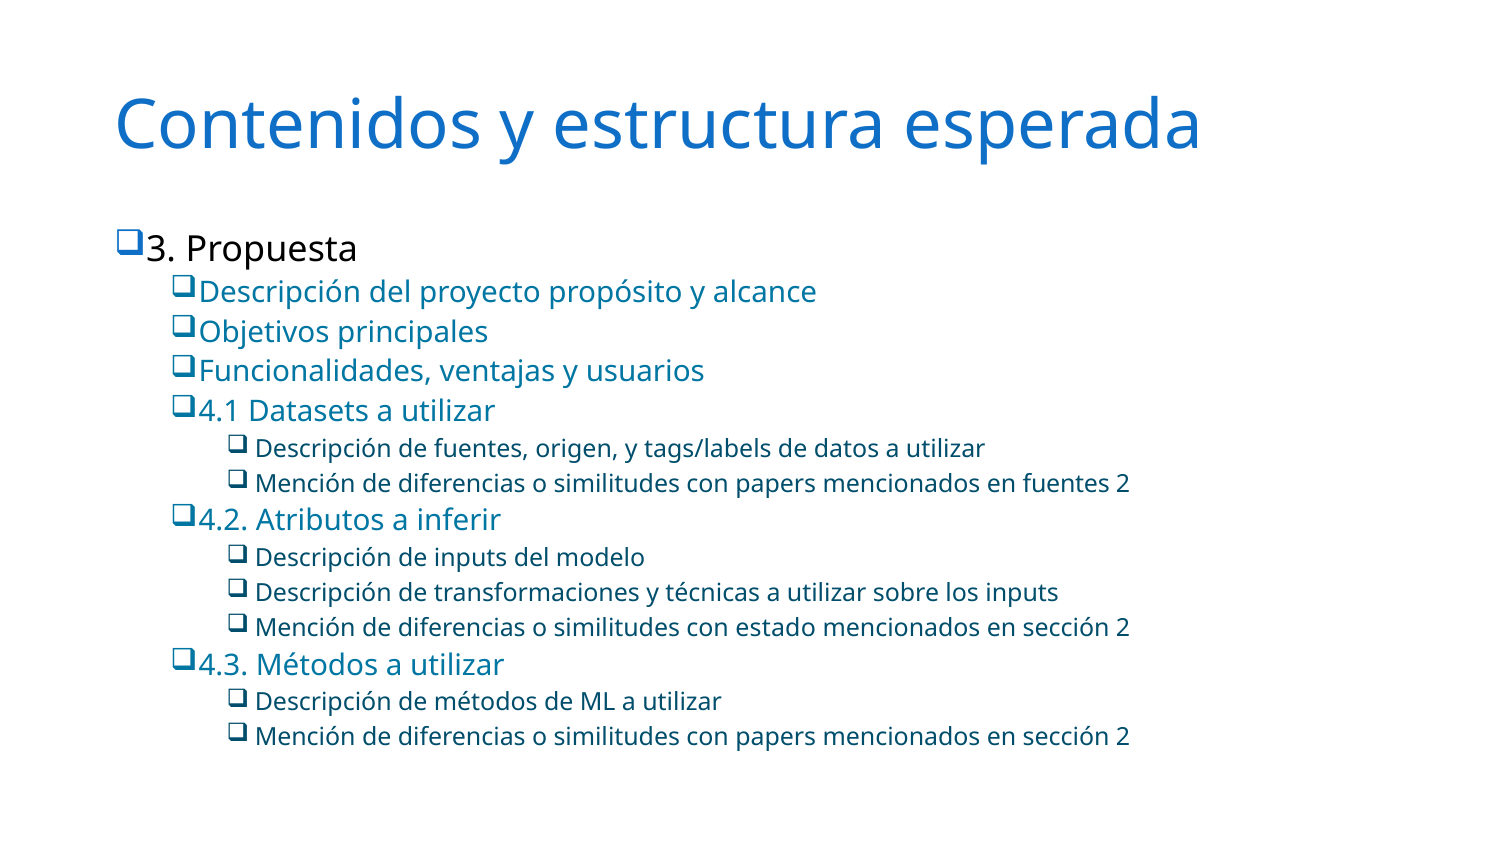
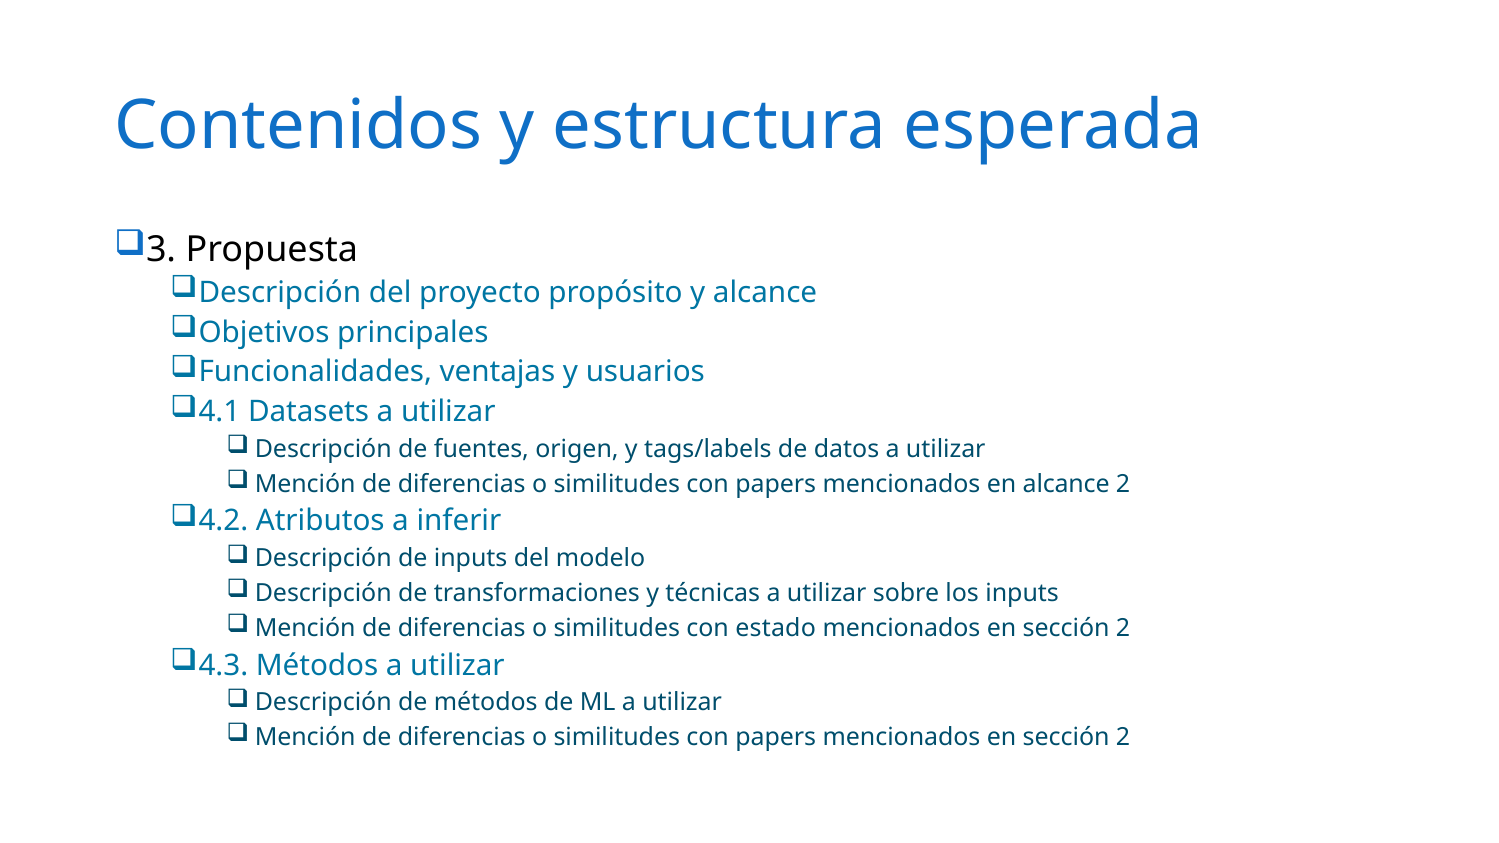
en fuentes: fuentes -> alcance
